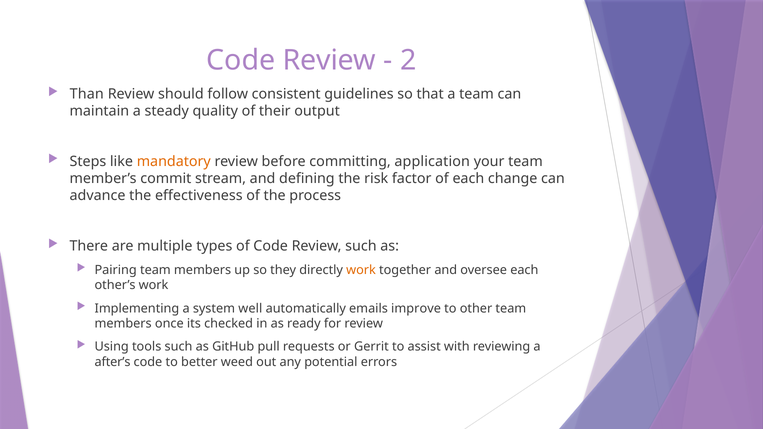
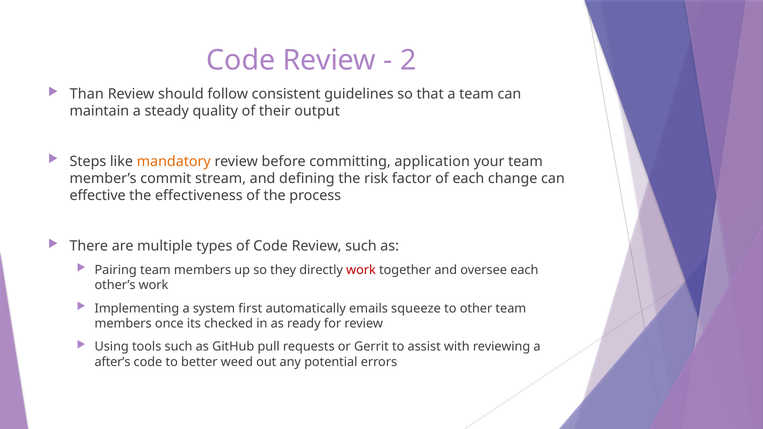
advance: advance -> effective
work at (361, 270) colour: orange -> red
well: well -> first
improve: improve -> squeeze
